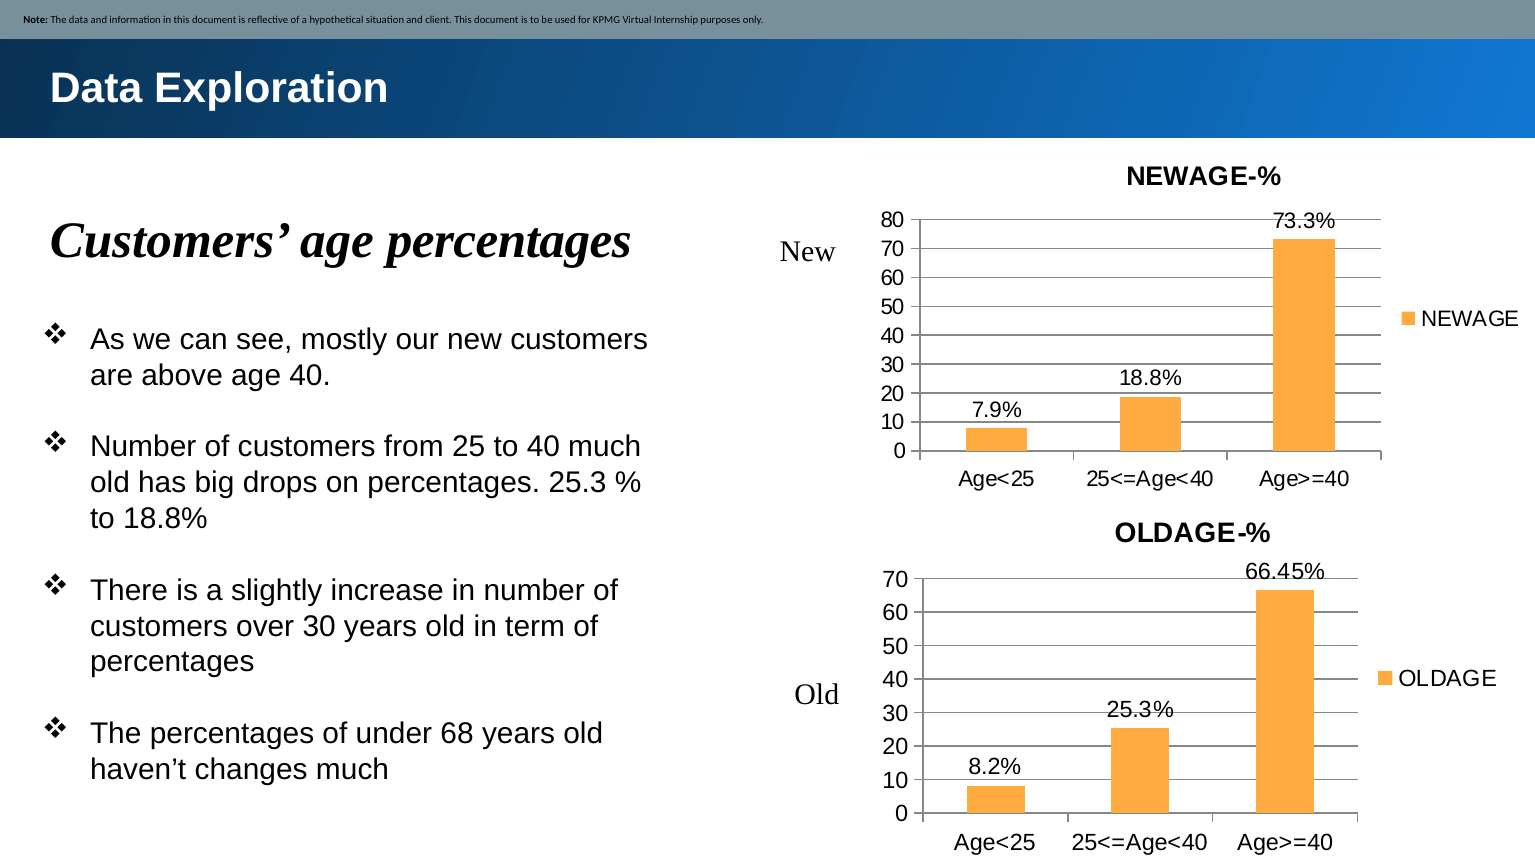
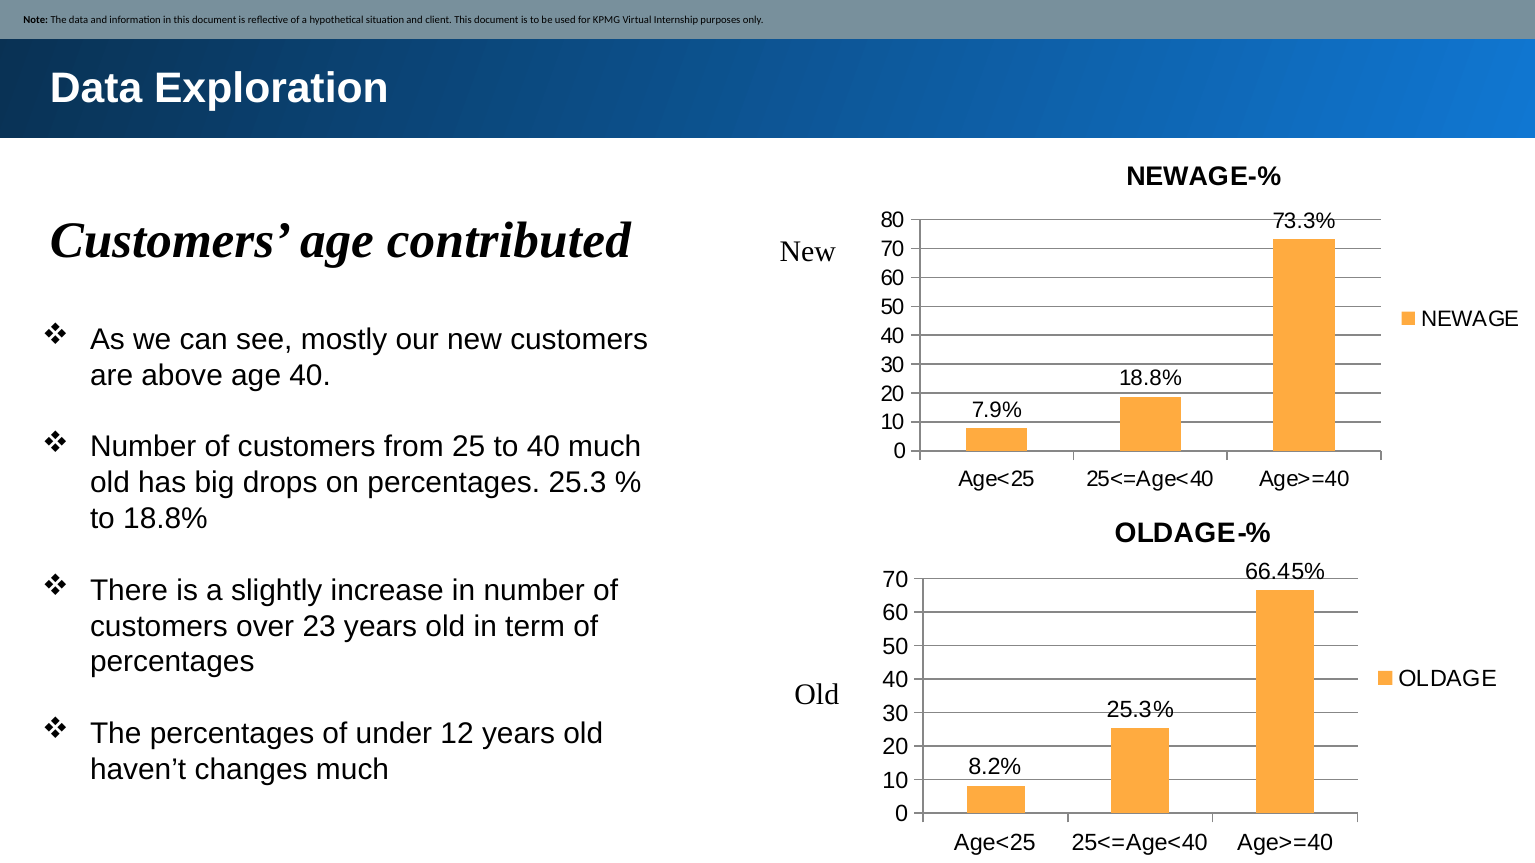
age percentages: percentages -> contributed
over 30: 30 -> 23
68: 68 -> 12
